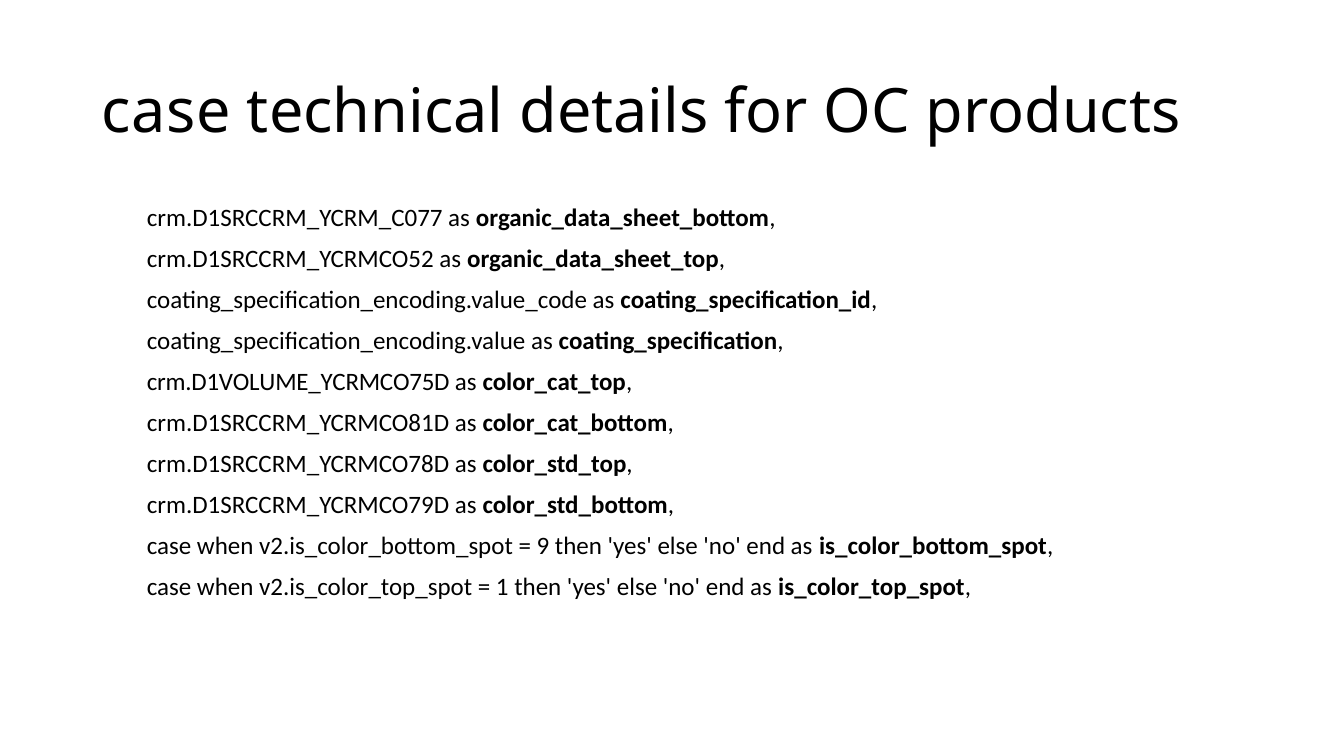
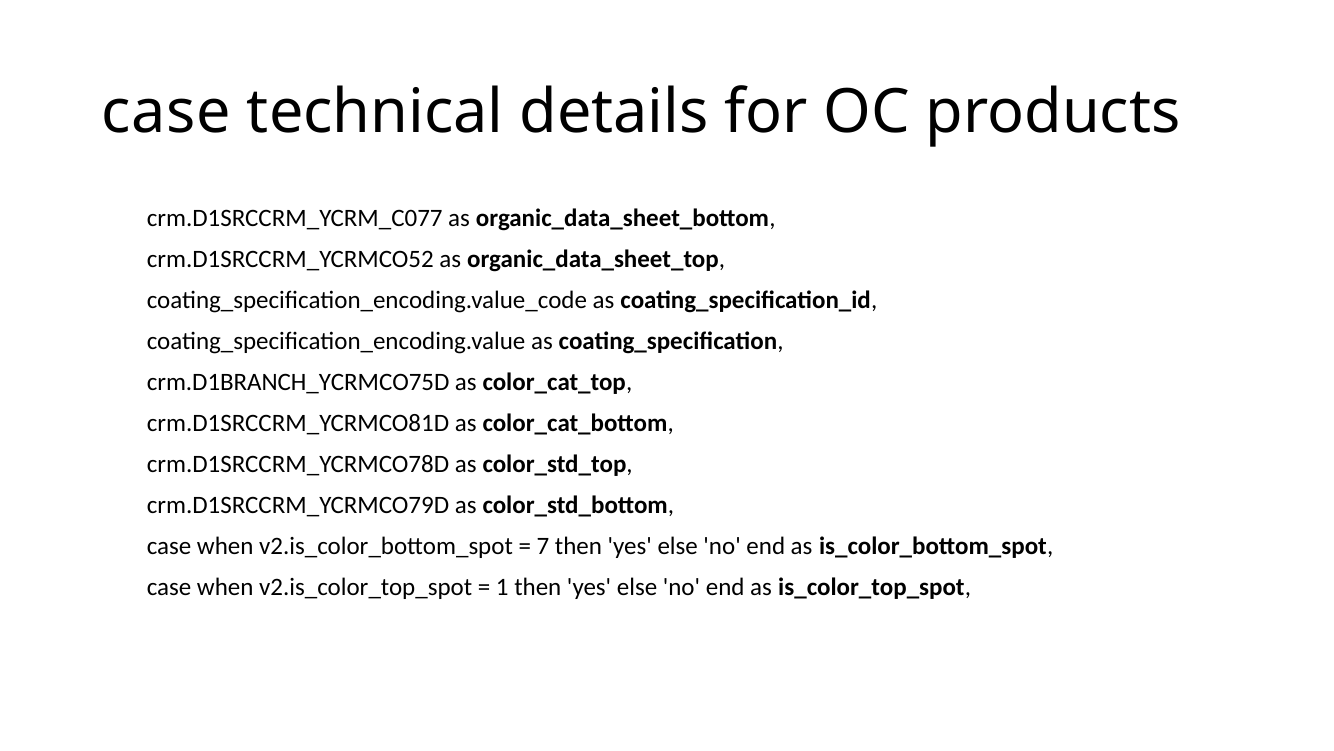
crm.D1VOLUME_YCRMCO75D: crm.D1VOLUME_YCRMCO75D -> crm.D1BRANCH_YCRMCO75D
9: 9 -> 7
